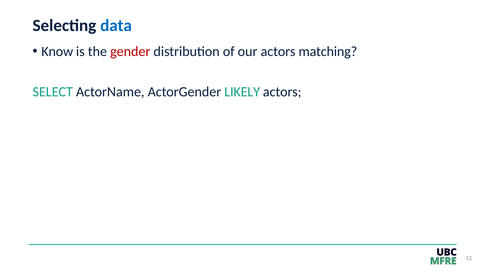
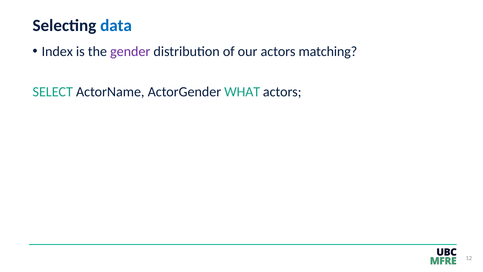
Know: Know -> Index
gender colour: red -> purple
LIKELY: LIKELY -> WHAT
